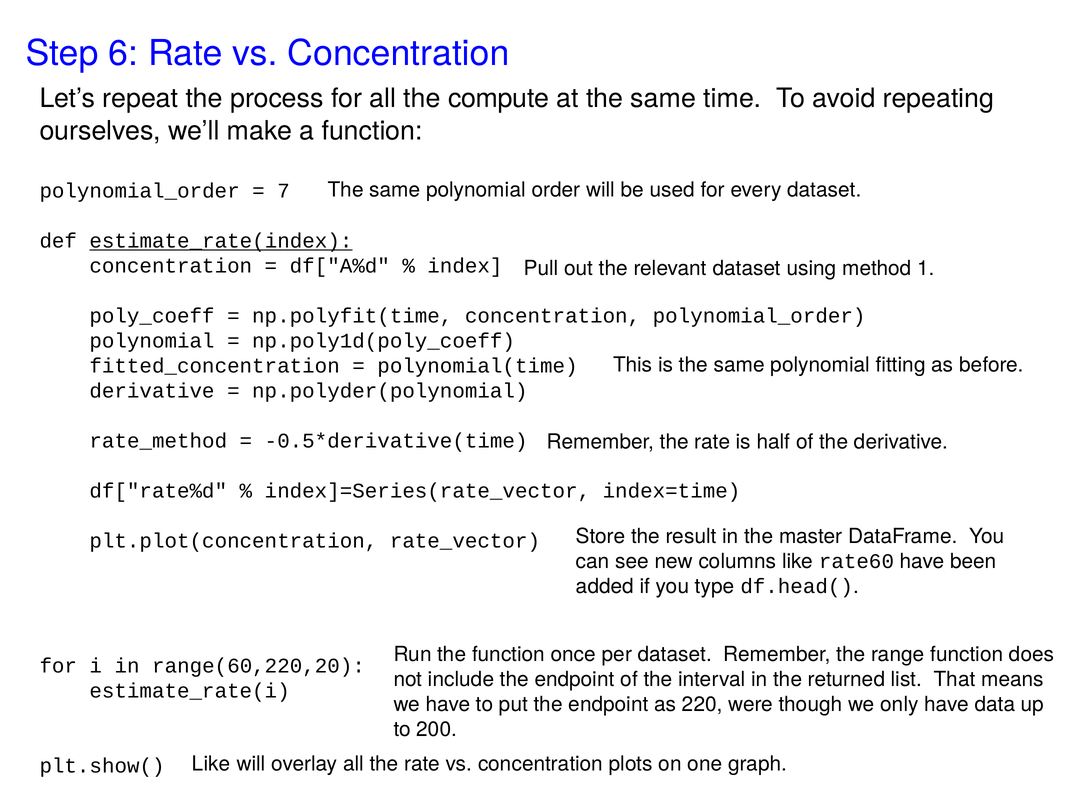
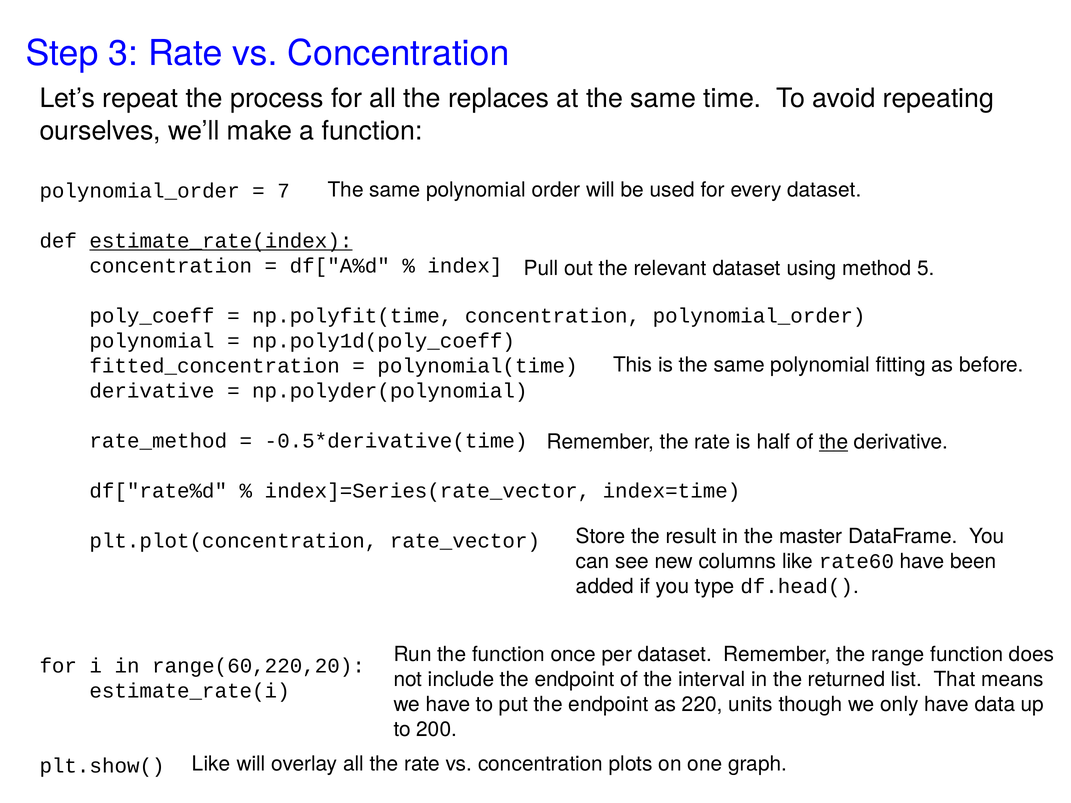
6: 6 -> 3
compute: compute -> replaces
1: 1 -> 5
the at (834, 442) underline: none -> present
were: were -> units
